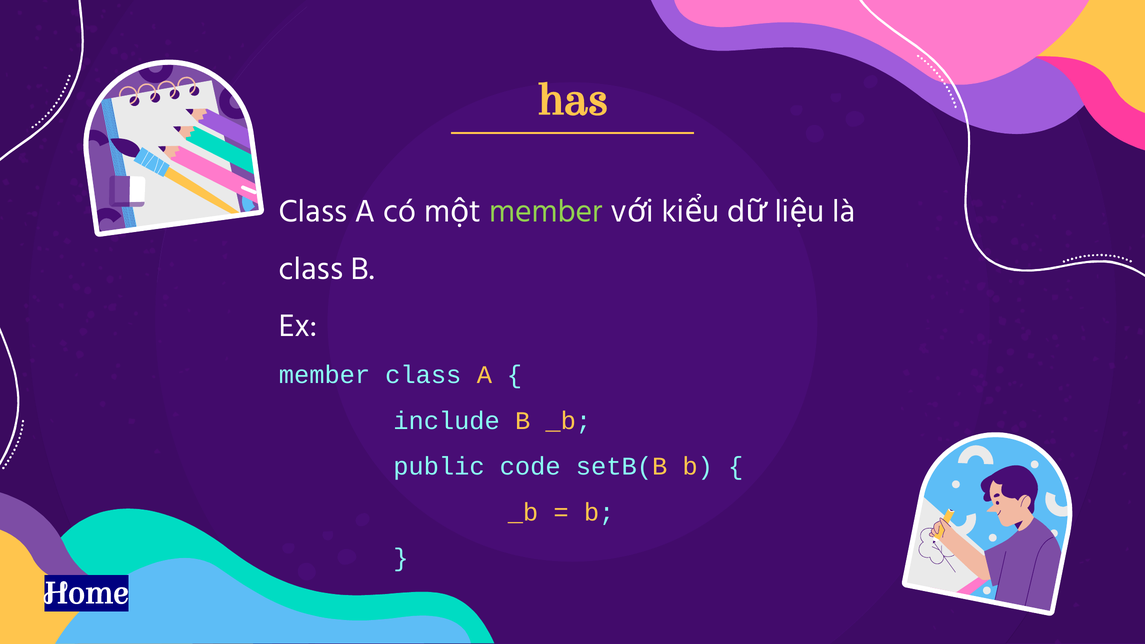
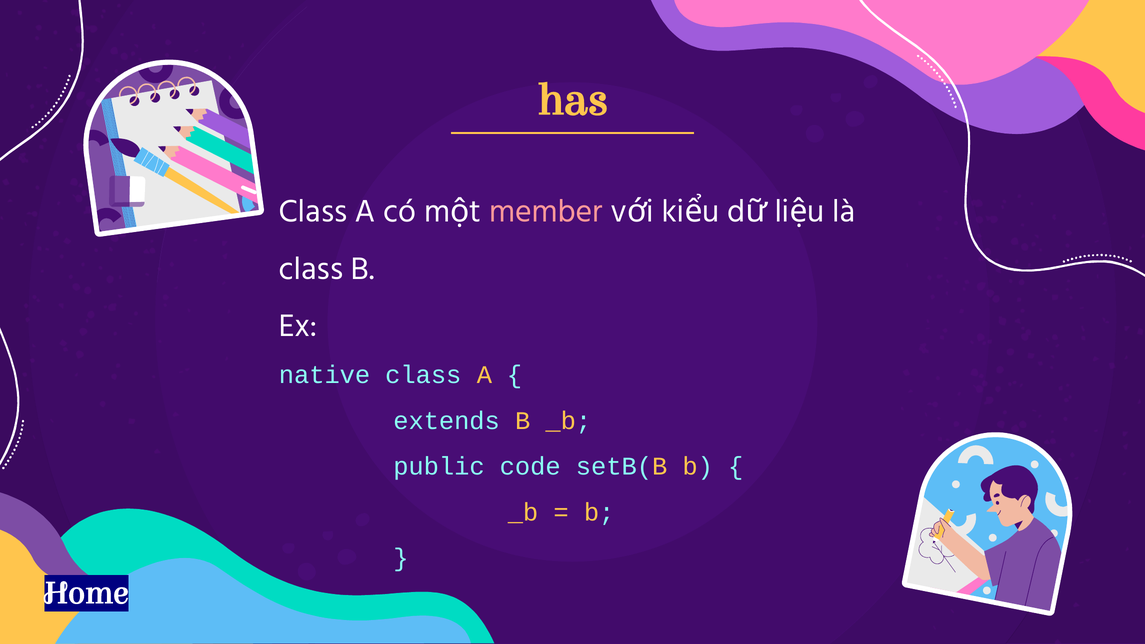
member at (546, 212) colour: light green -> pink
member at (325, 375): member -> native
include: include -> extends
